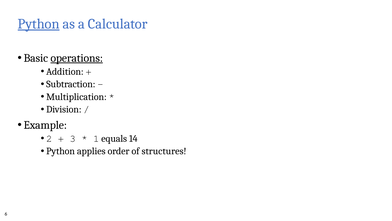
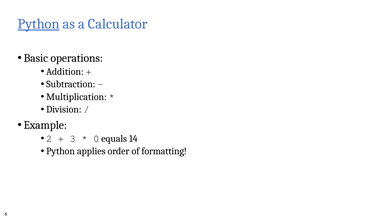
operations underline: present -> none
1: 1 -> 0
structures: structures -> formatting
